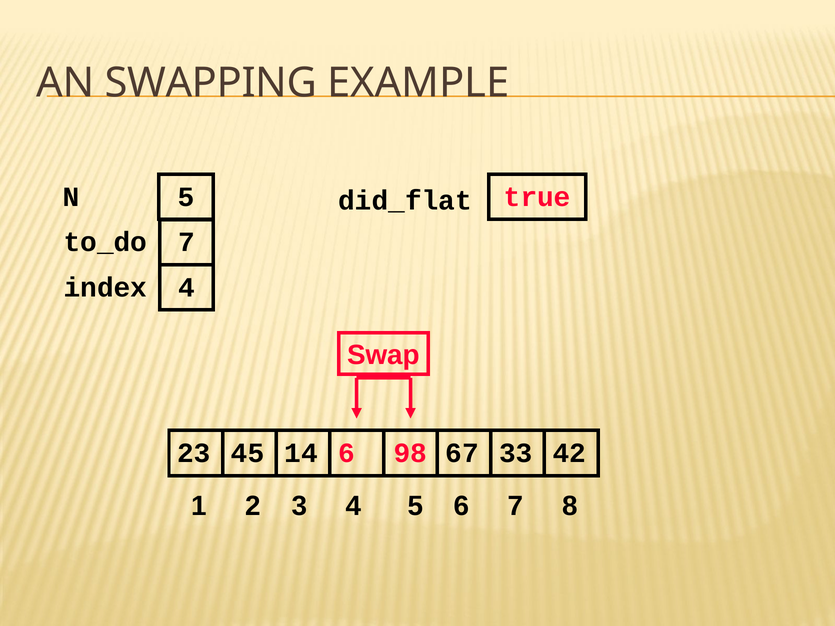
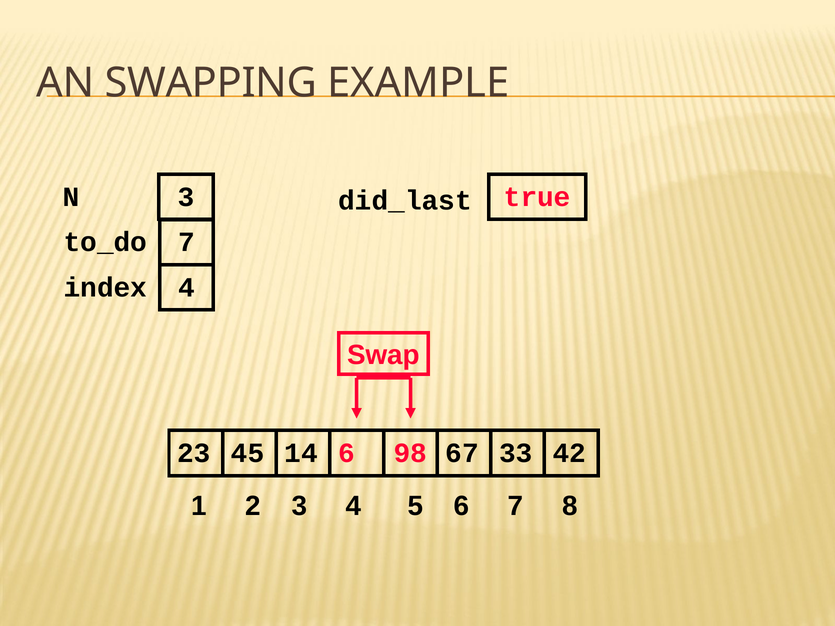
N 5: 5 -> 3
did_flat: did_flat -> did_last
